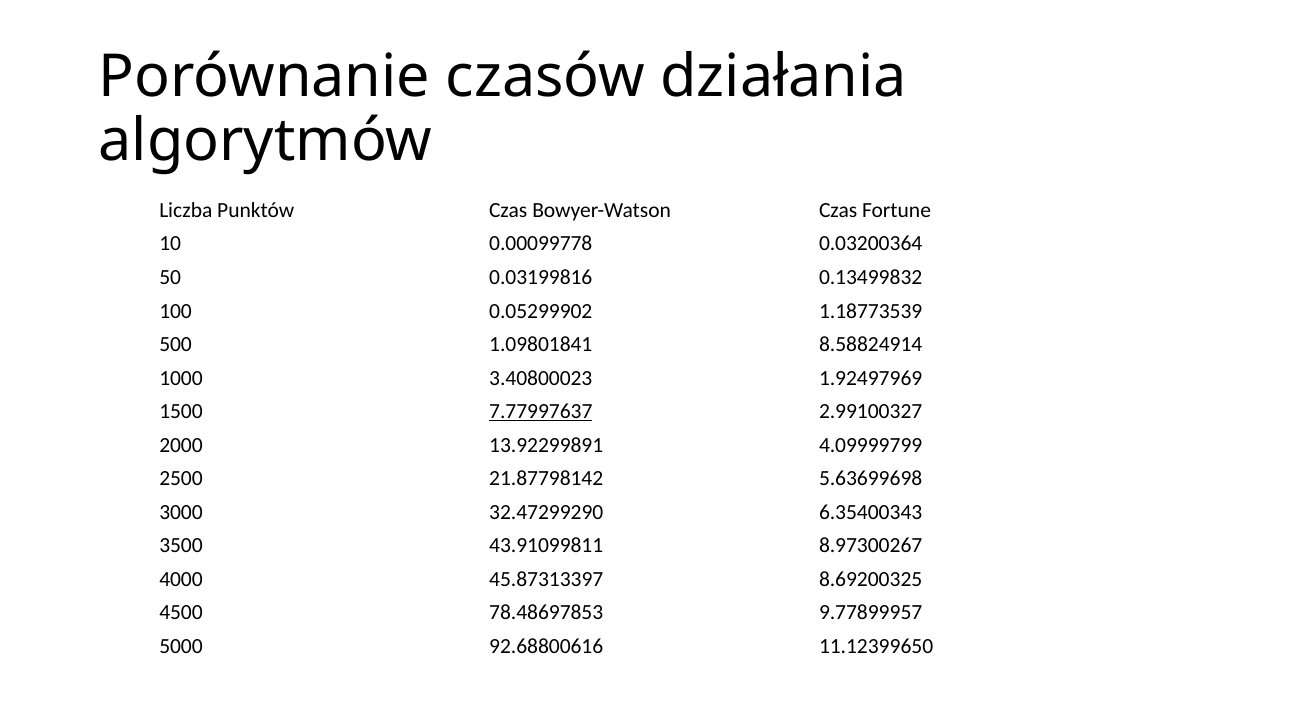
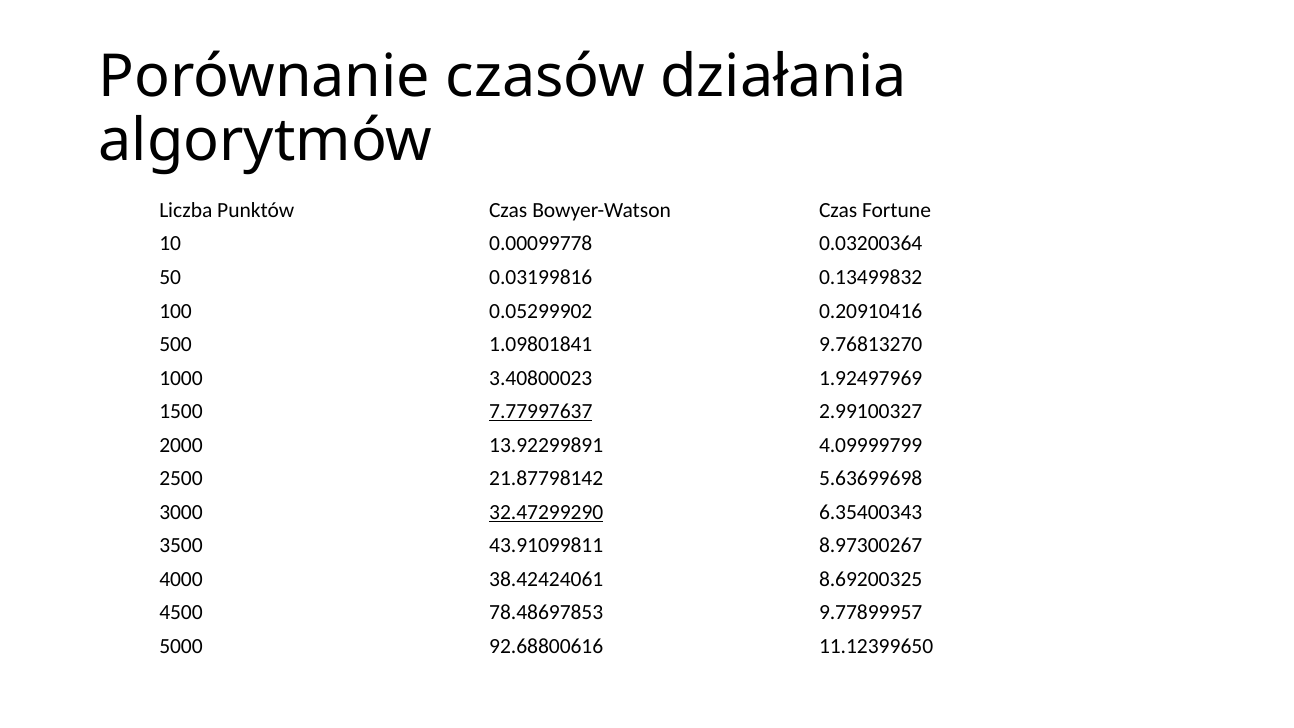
1.18773539: 1.18773539 -> 0.20910416
8.58824914: 8.58824914 -> 9.76813270
32.47299290 underline: none -> present
45.87313397: 45.87313397 -> 38.42424061
